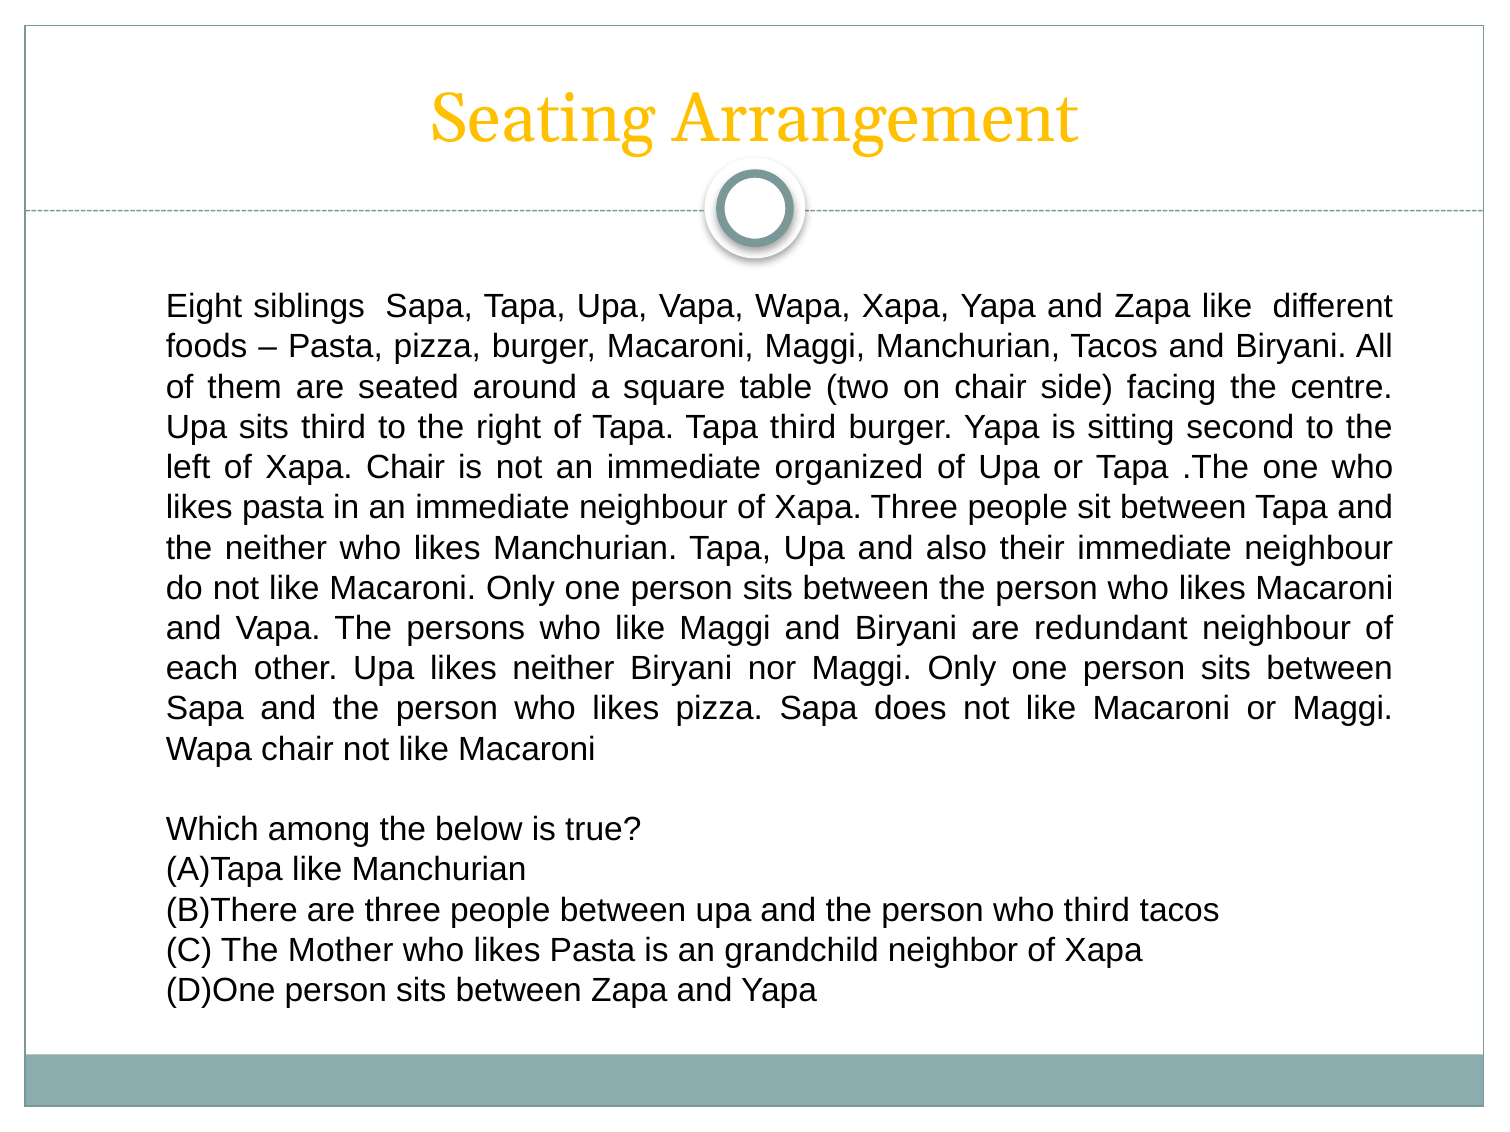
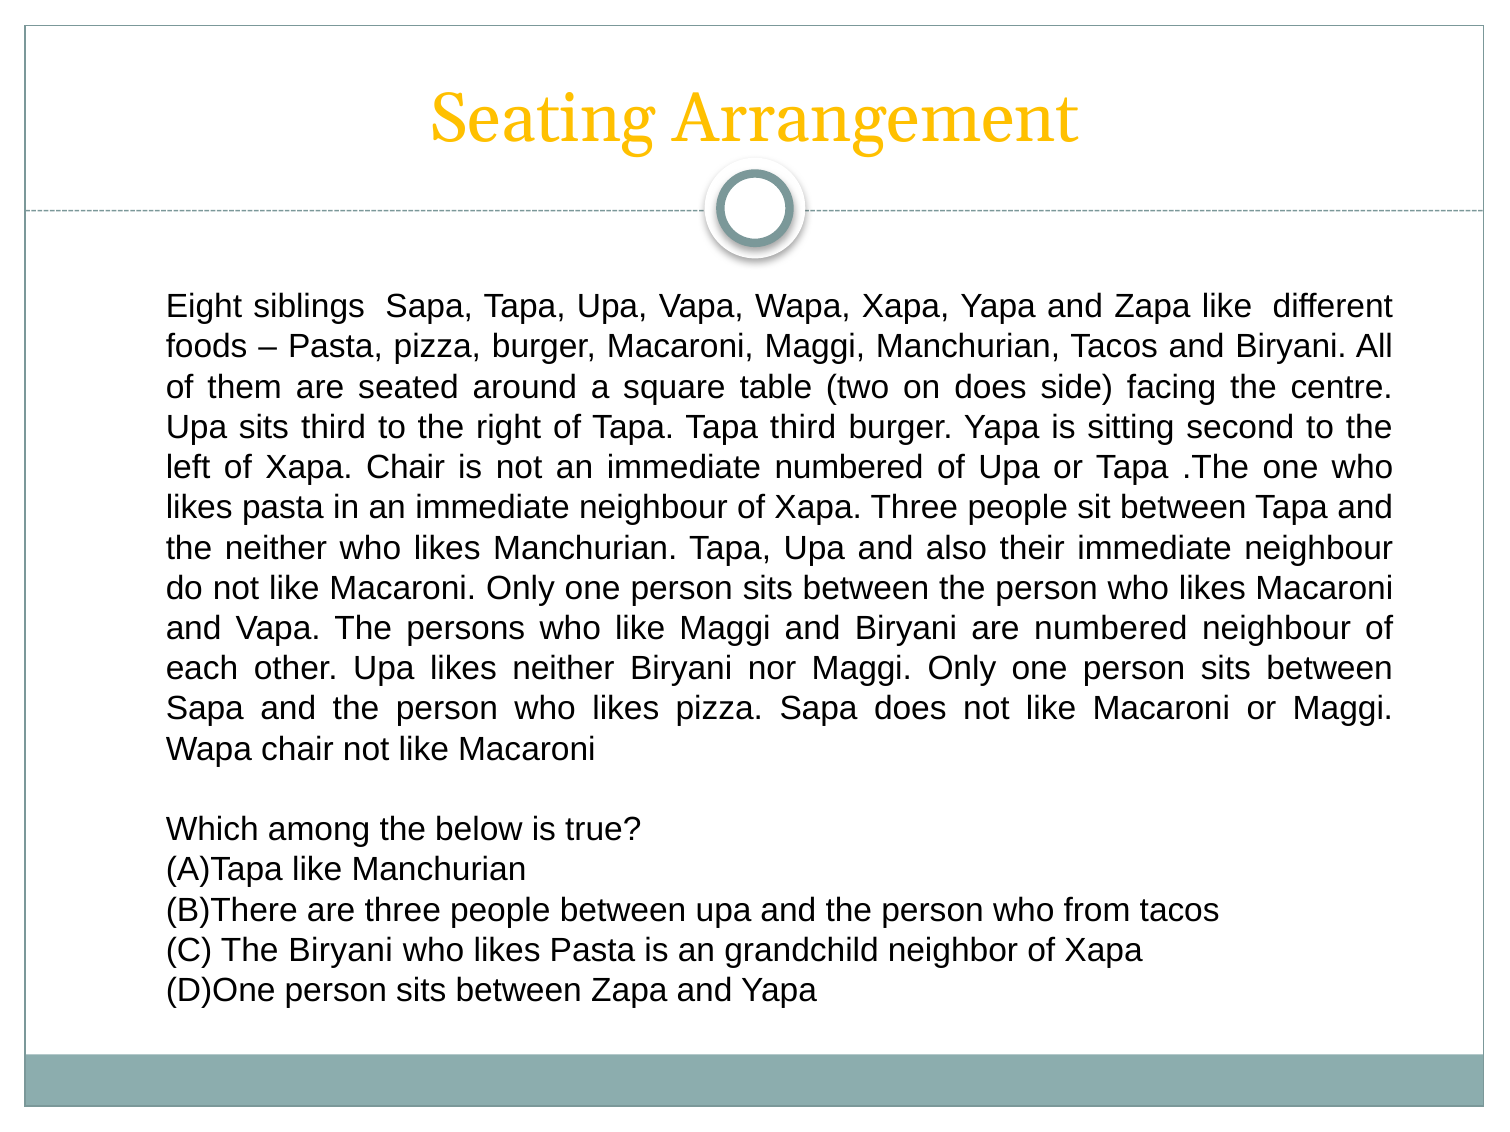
on chair: chair -> does
immediate organized: organized -> numbered
are redundant: redundant -> numbered
who third: third -> from
The Mother: Mother -> Biryani
